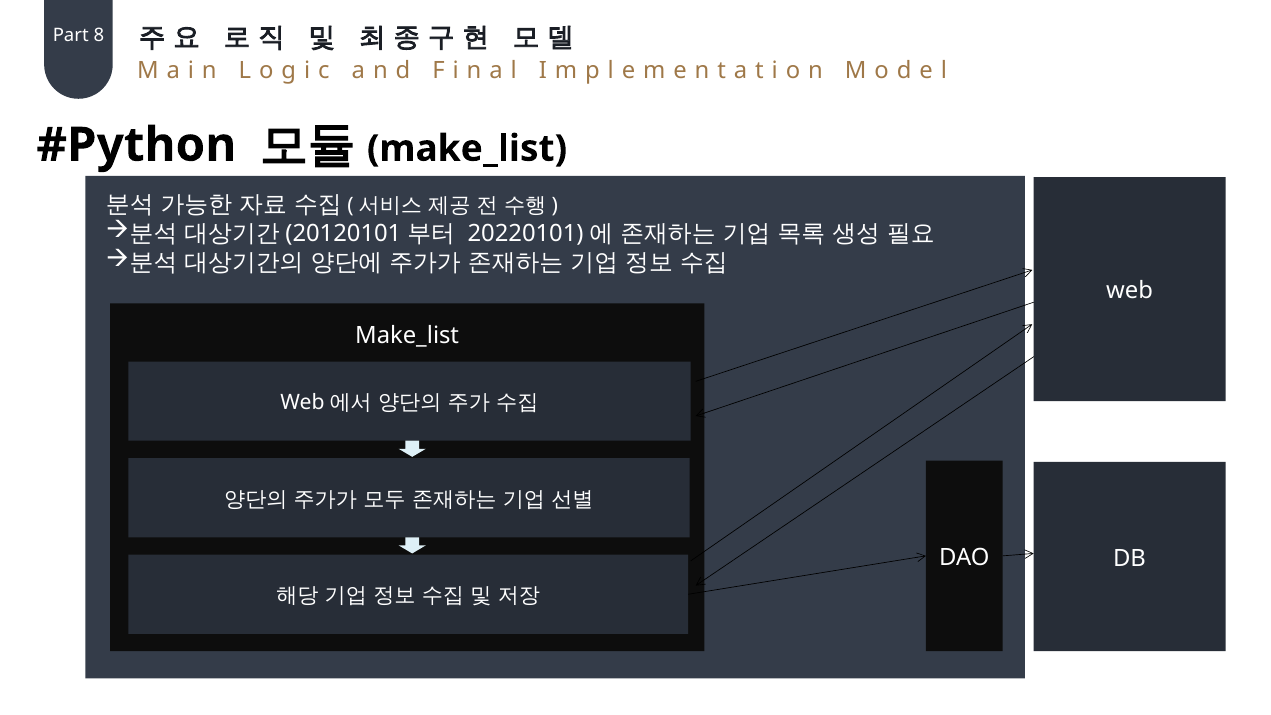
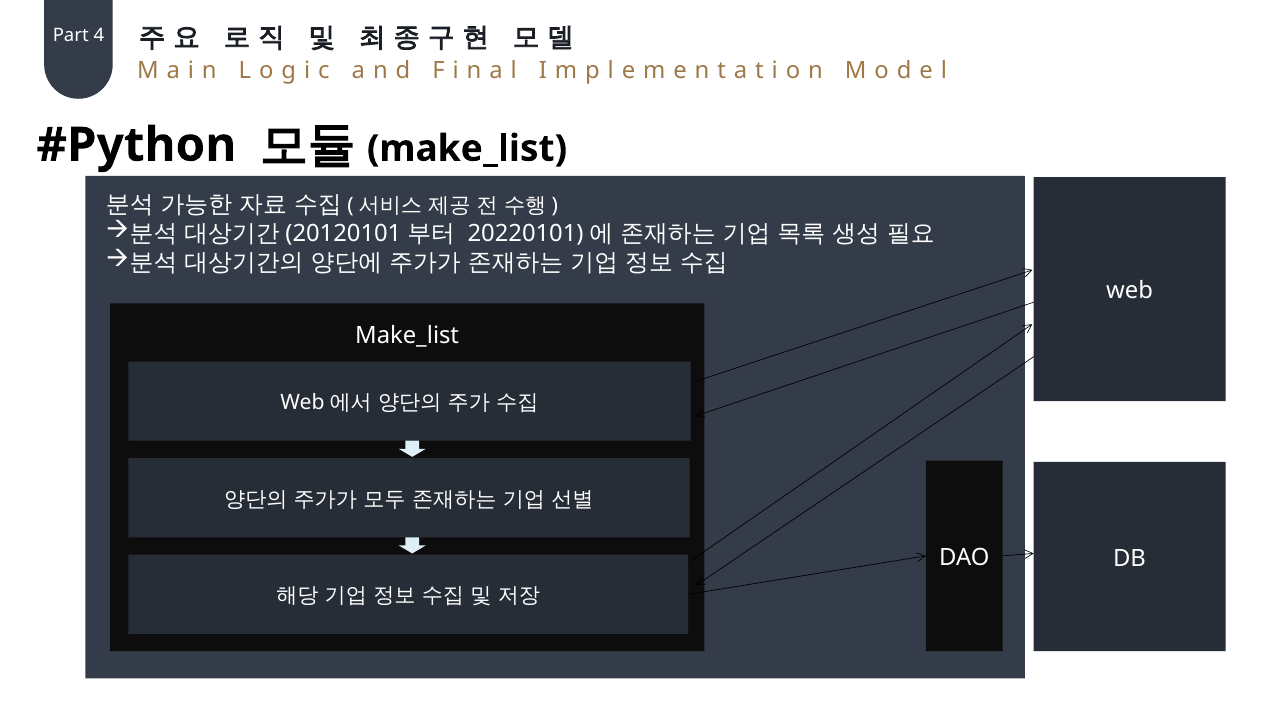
8: 8 -> 4
